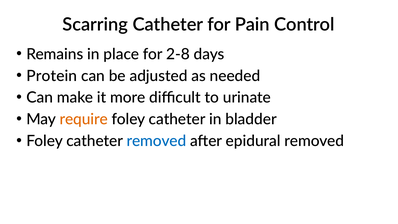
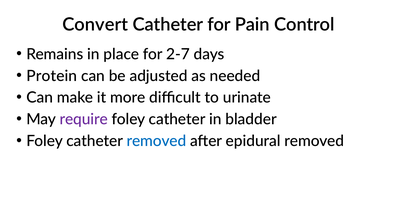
Scarring: Scarring -> Convert
2-8: 2-8 -> 2-7
require colour: orange -> purple
